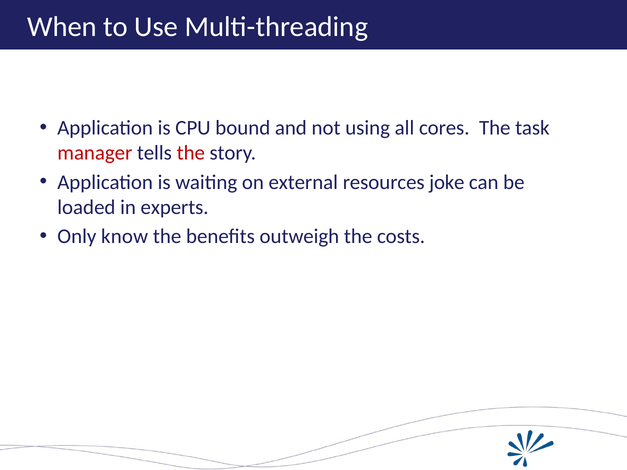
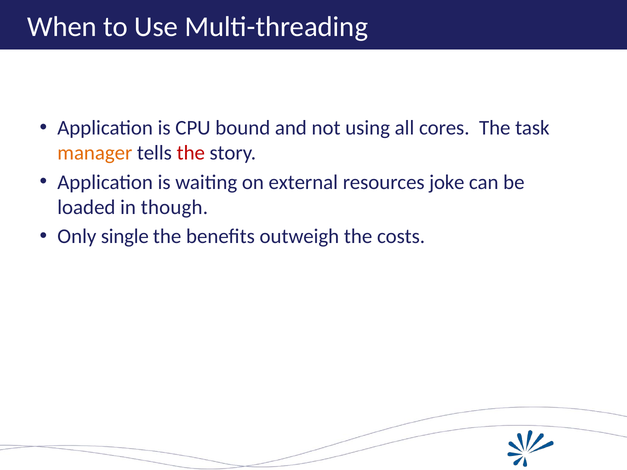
manager colour: red -> orange
experts: experts -> though
know: know -> single
